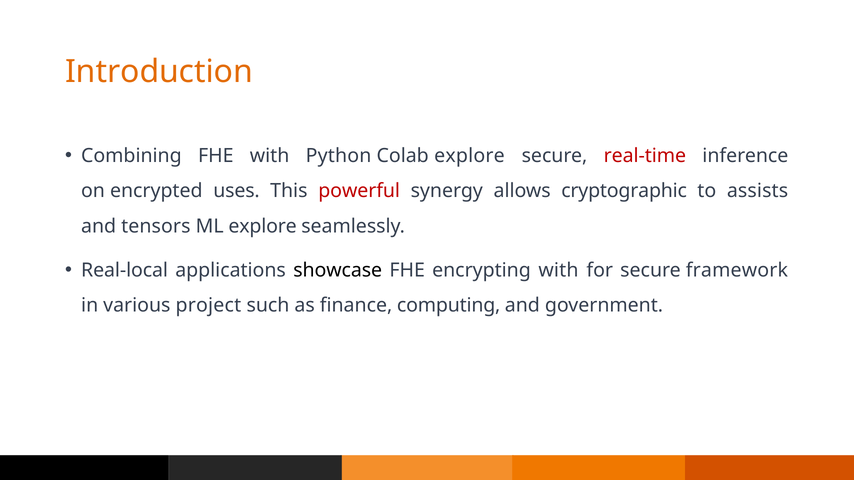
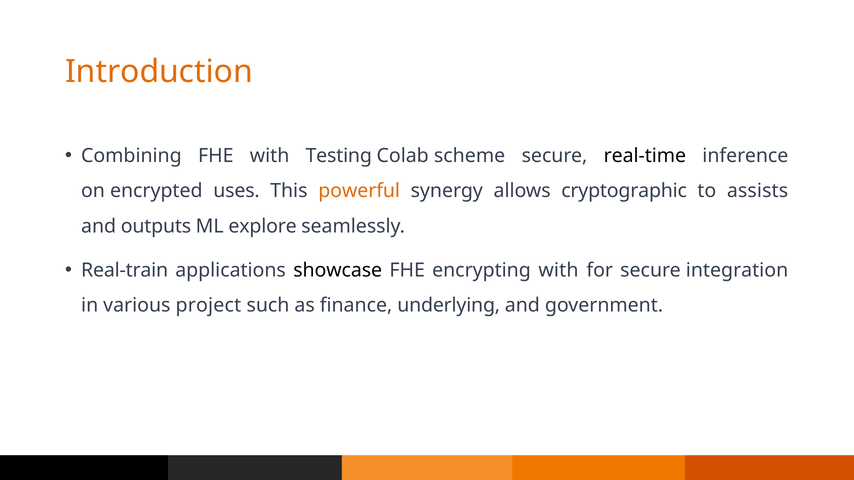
Python: Python -> Testing
Colab explore: explore -> scheme
real-time colour: red -> black
powerful colour: red -> orange
tensors: tensors -> outputs
Real-local: Real-local -> Real-train
framework: framework -> integration
computing: computing -> underlying
